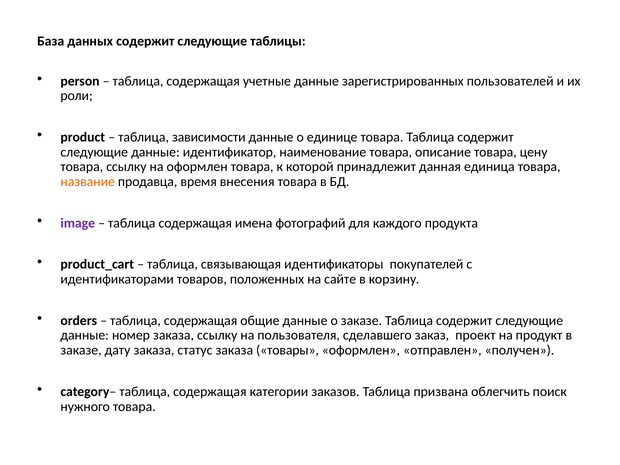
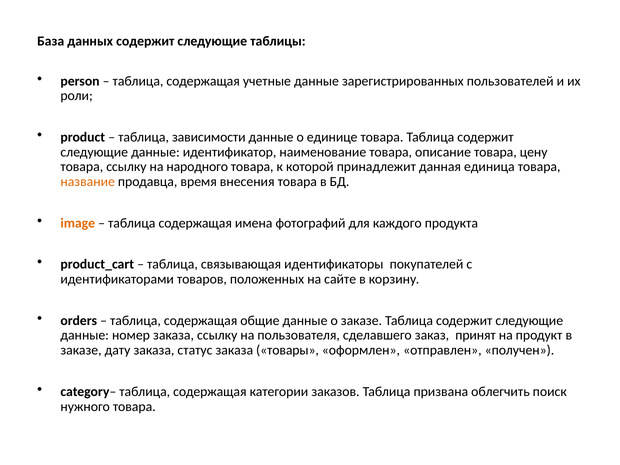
на оформлен: оформлен -> народного
image colour: purple -> orange
проект: проект -> принят
